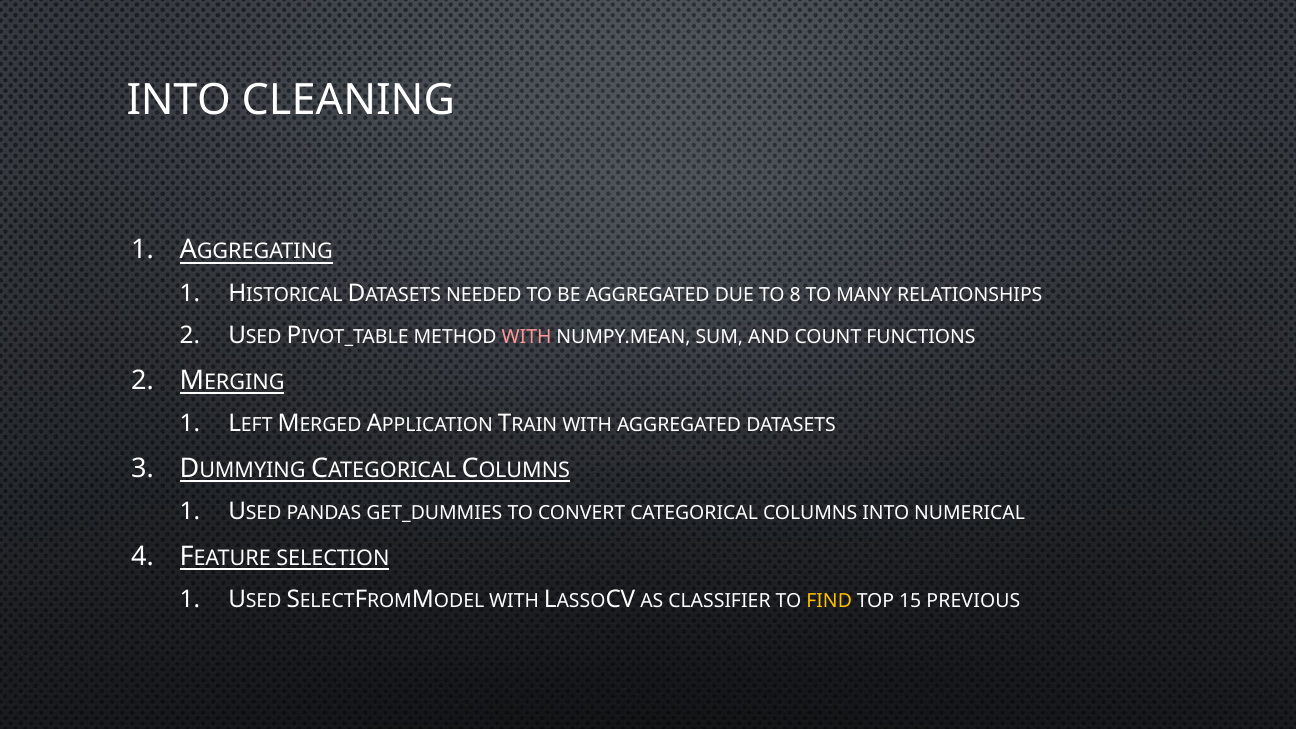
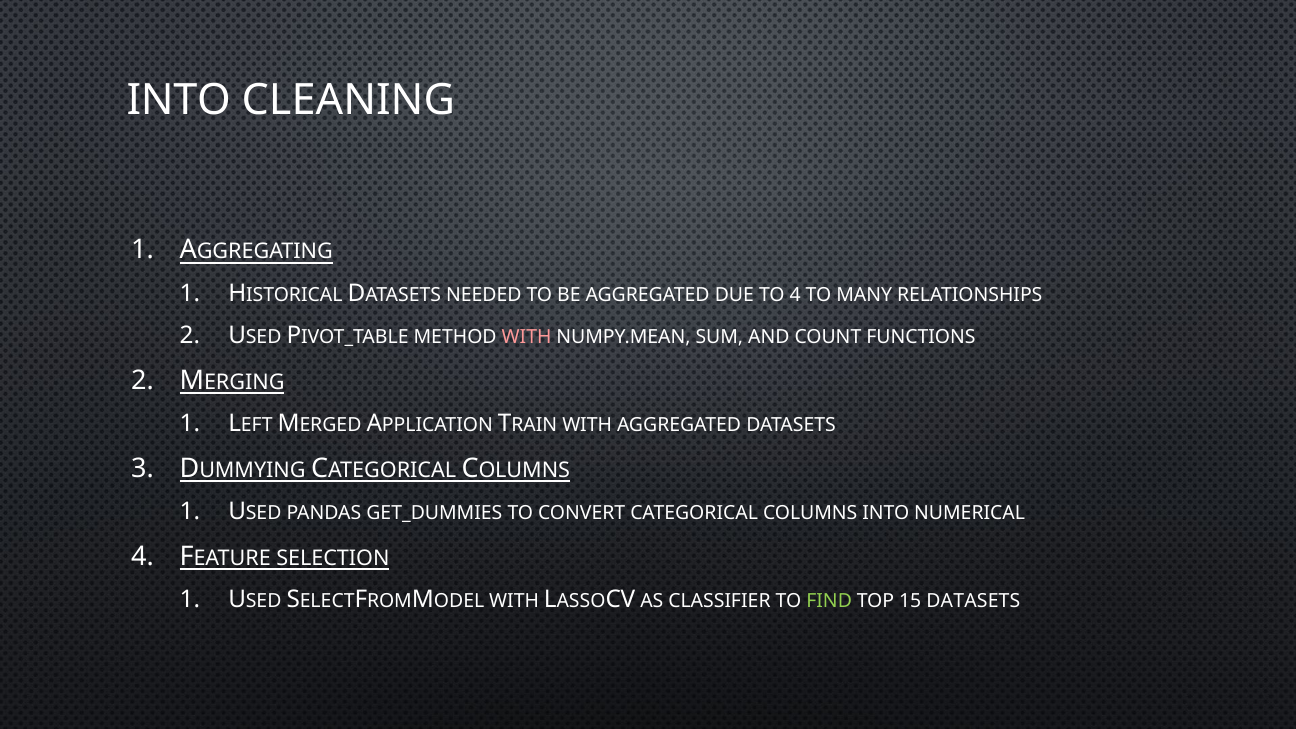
TO 8: 8 -> 4
FIND colour: yellow -> light green
15 PREVIOUS: PREVIOUS -> DATASETS
